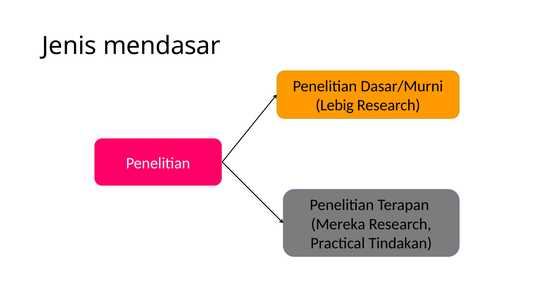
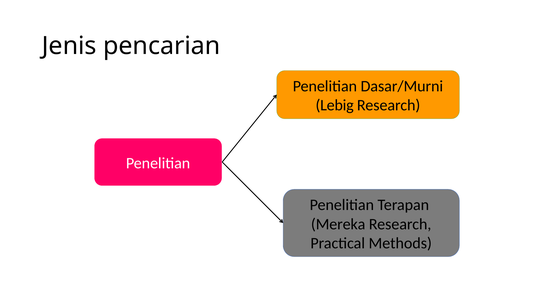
mendasar: mendasar -> pencarian
Tindakan: Tindakan -> Methods
